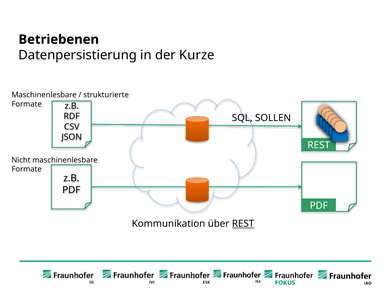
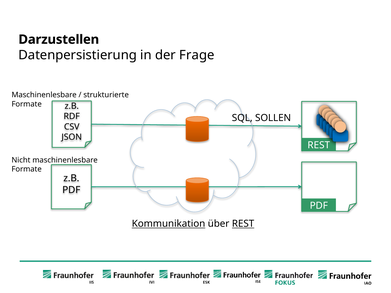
Betriebenen: Betriebenen -> Darzustellen
Kurze: Kurze -> Frage
Kommunikation underline: none -> present
